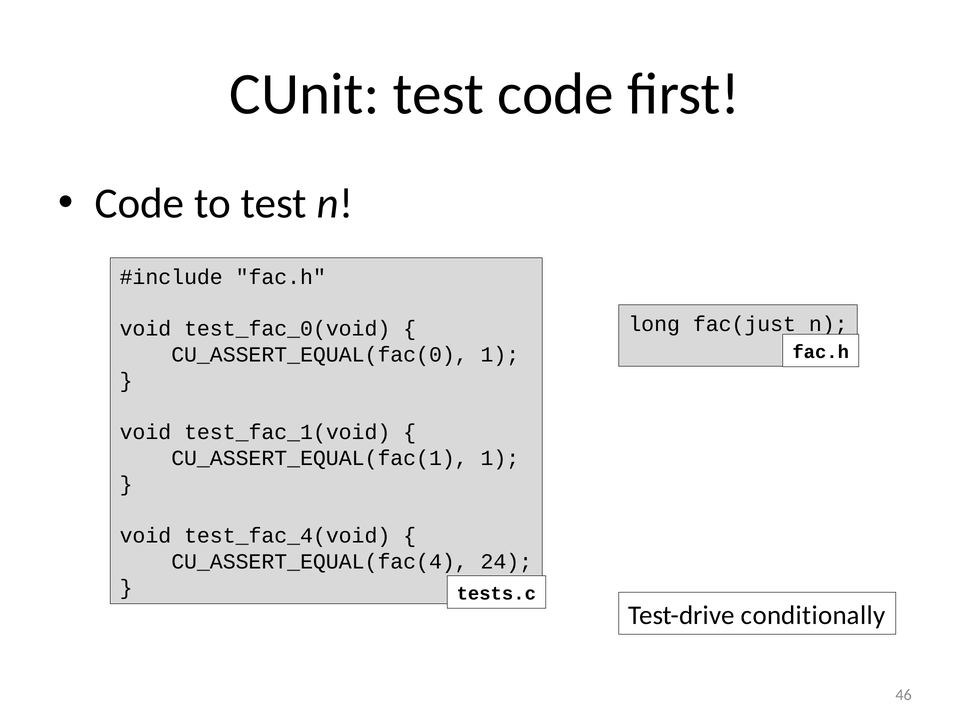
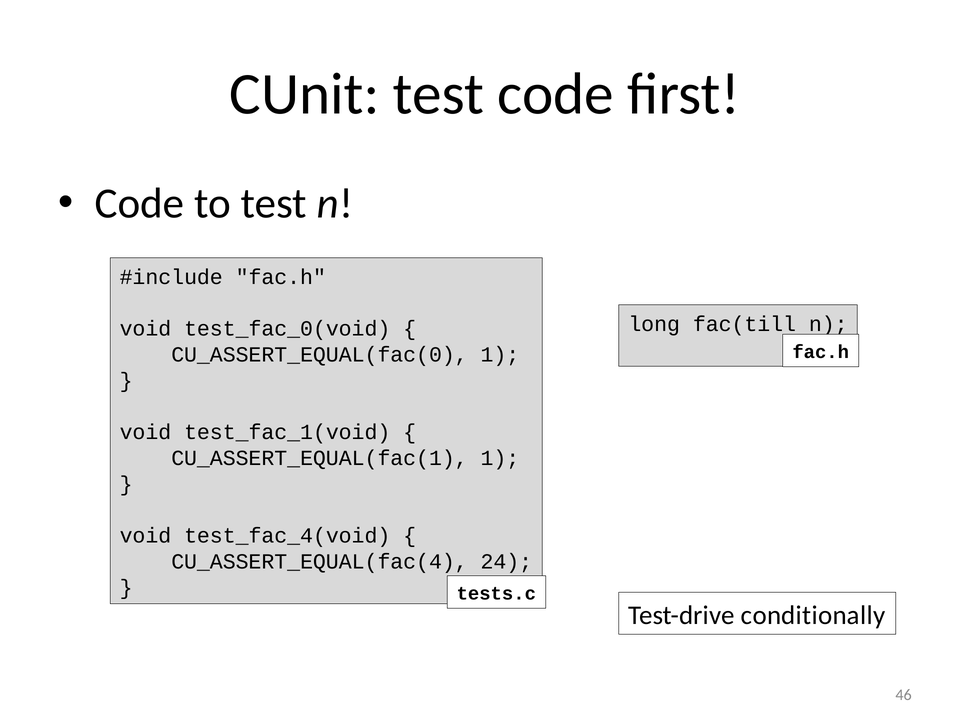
fac(just: fac(just -> fac(till
